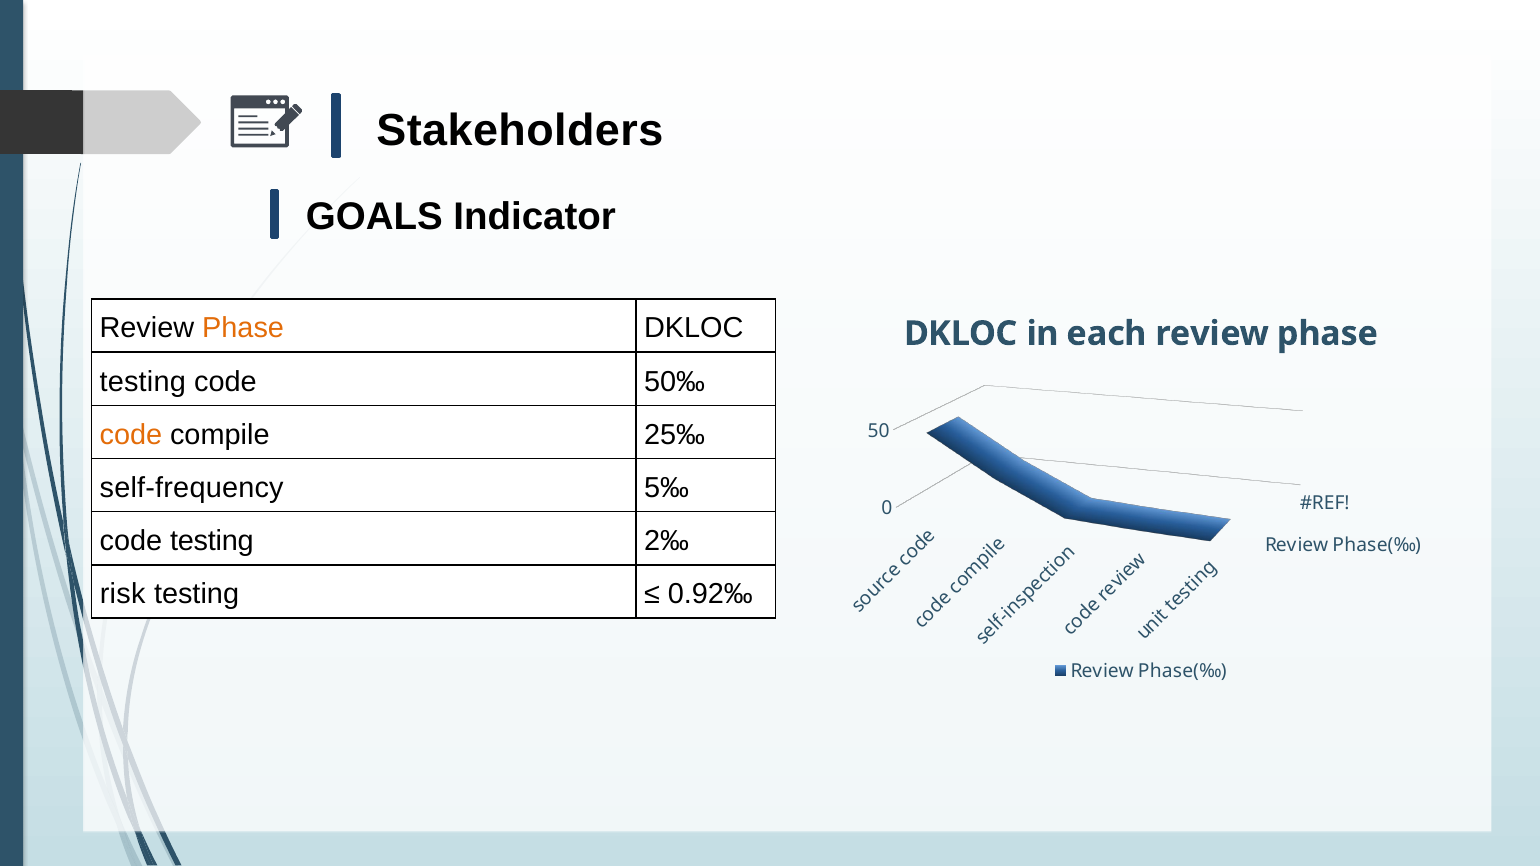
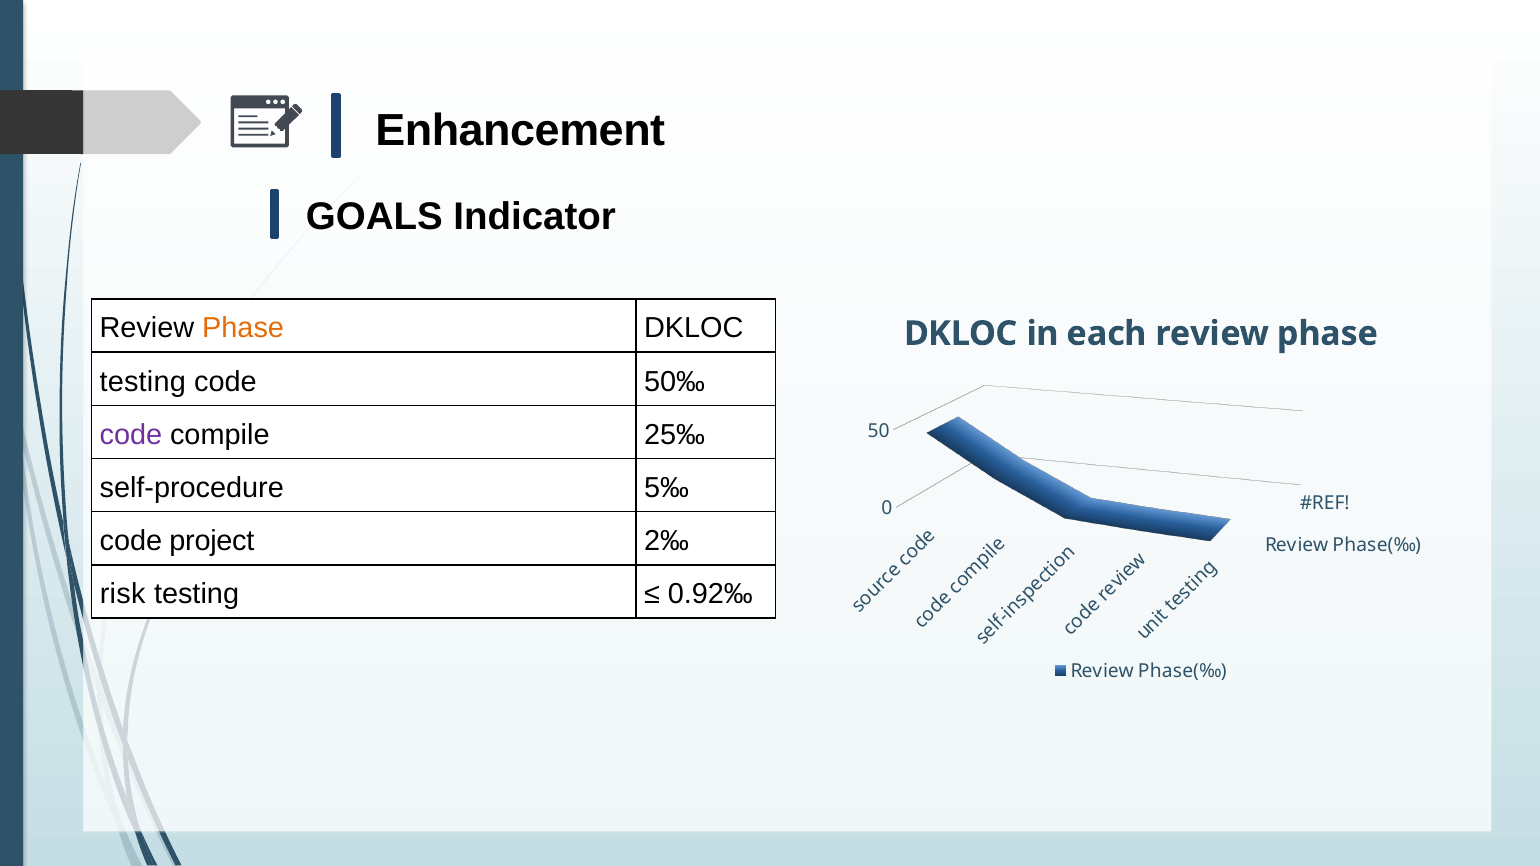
Stakeholders: Stakeholders -> Enhancement
code at (131, 435) colour: orange -> purple
self-frequency: self-frequency -> self-procedure
code testing: testing -> project
